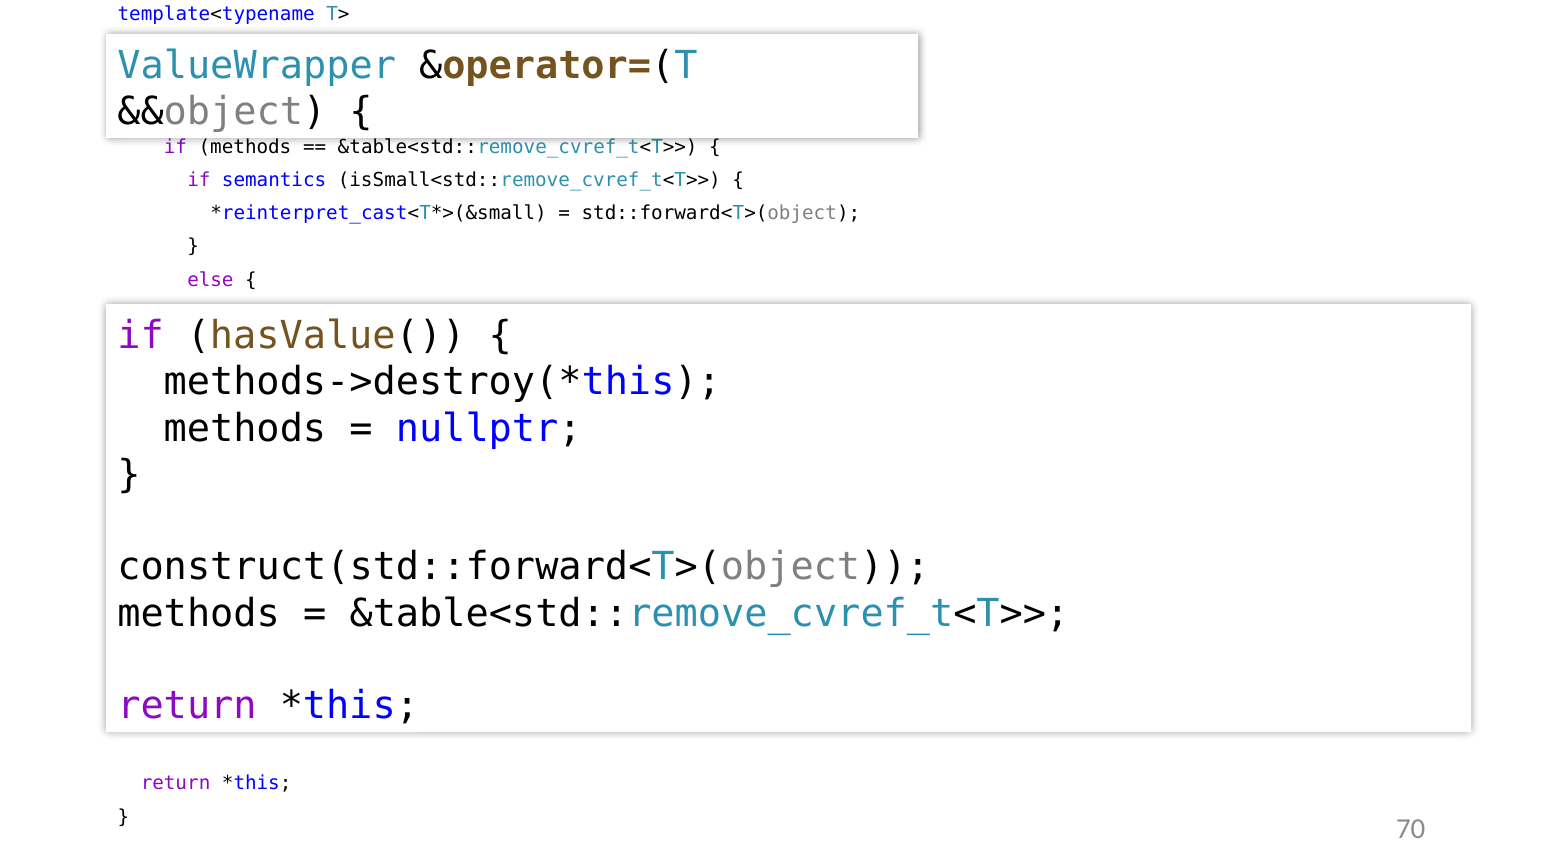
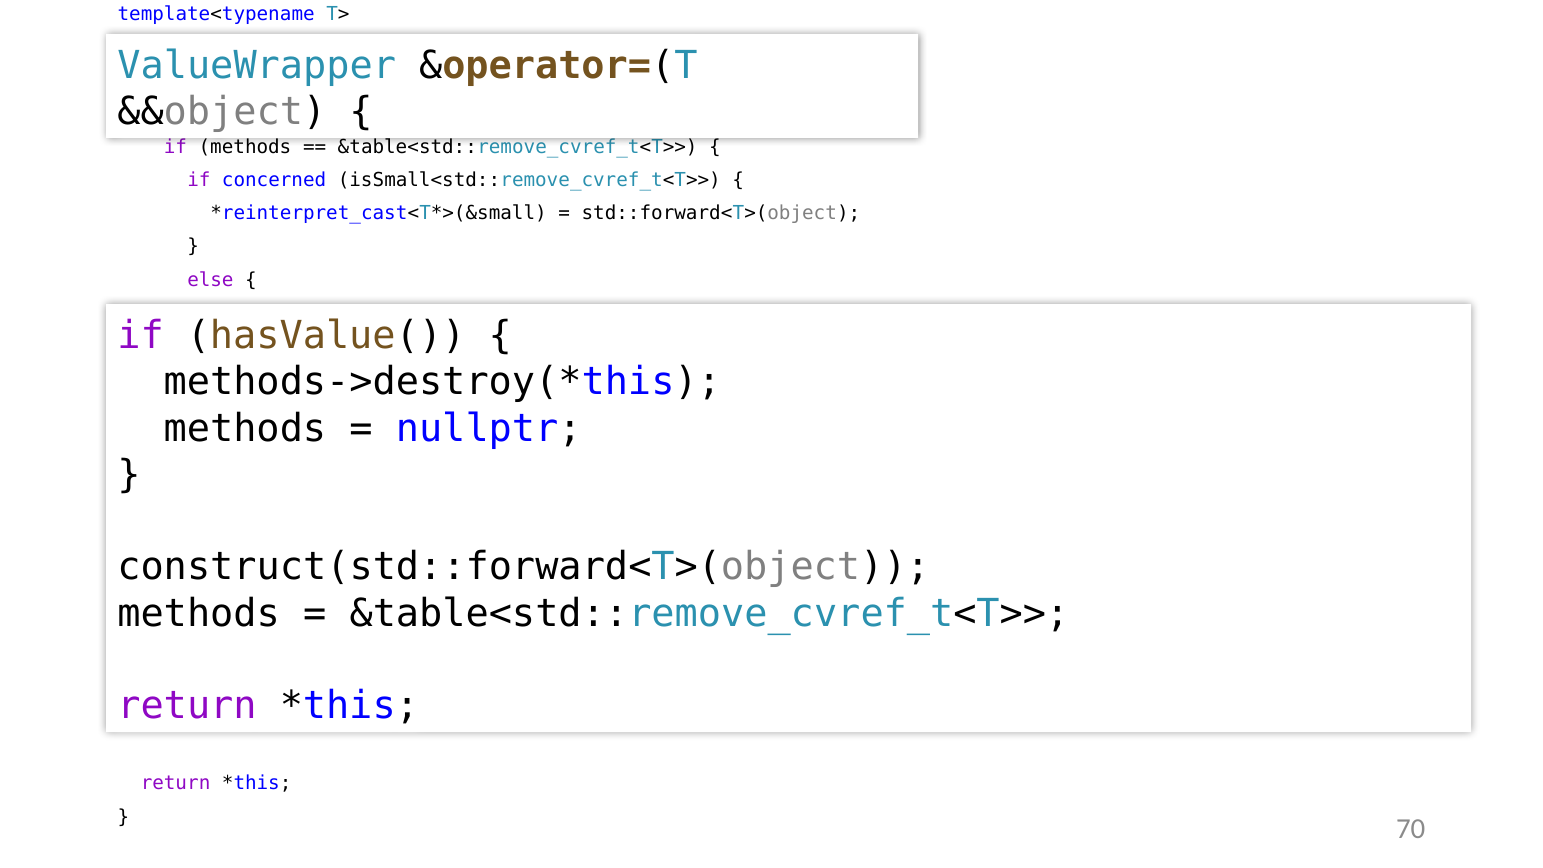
semantics: semantics -> concerned
